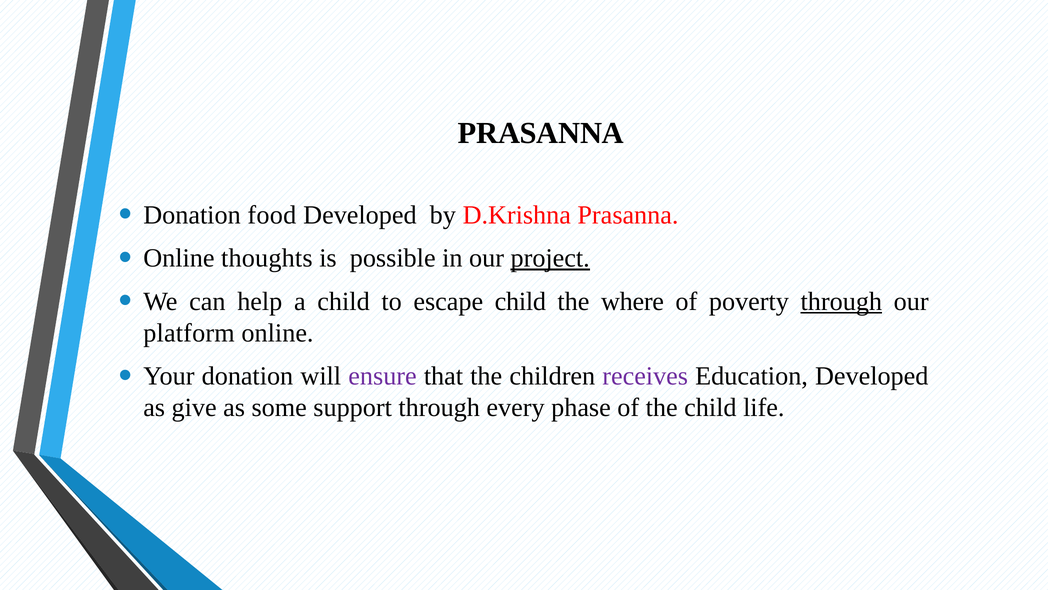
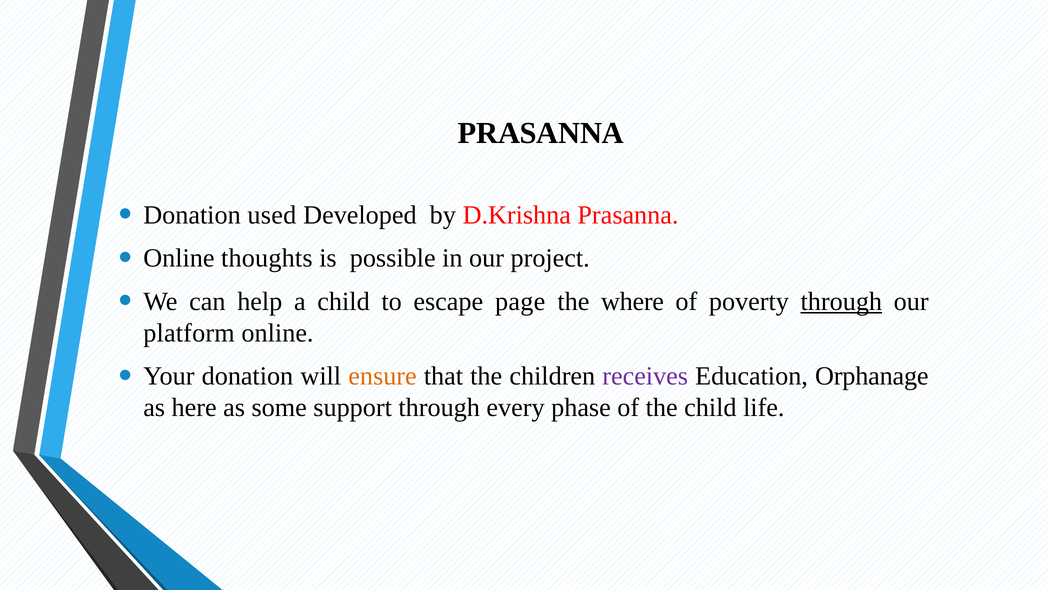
food: food -> used
project underline: present -> none
escape child: child -> page
ensure colour: purple -> orange
Education Developed: Developed -> Orphanage
give: give -> here
